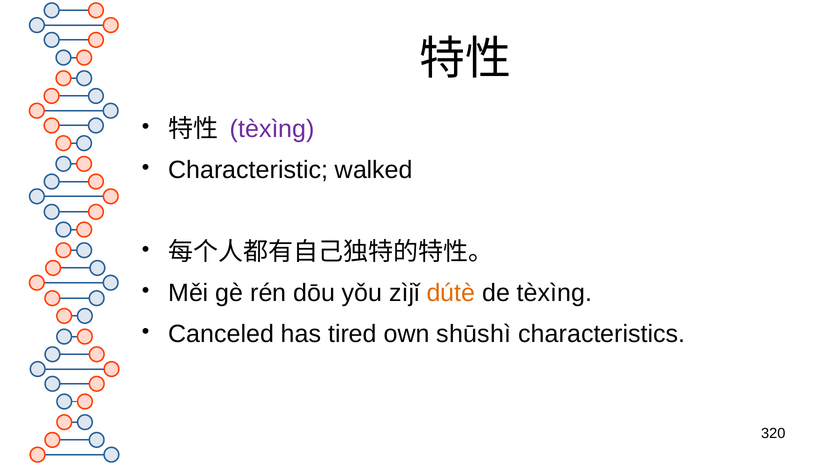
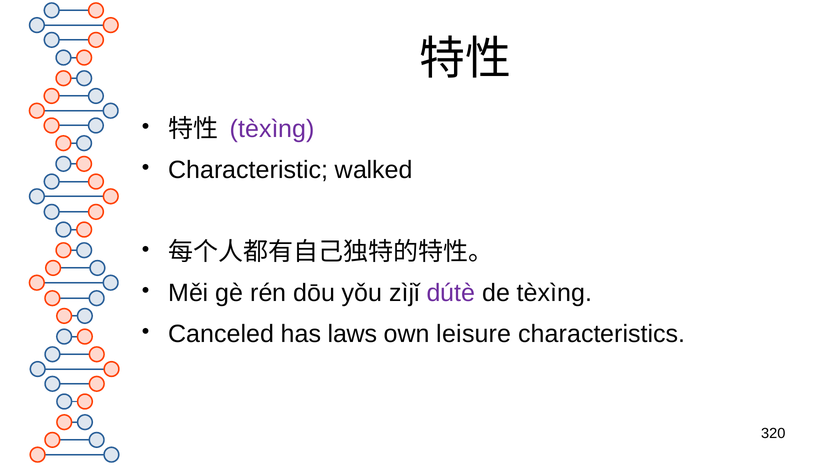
dútè colour: orange -> purple
tired: tired -> laws
shūshì: shūshì -> leisure
